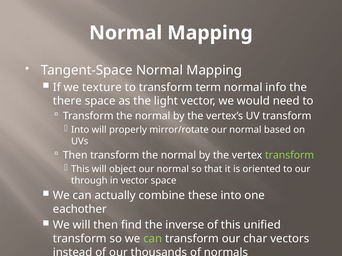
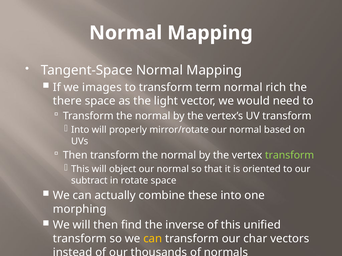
texture: texture -> images
info: info -> rich
through: through -> subtract
in vector: vector -> rotate
eachother: eachother -> morphing
can at (153, 239) colour: light green -> yellow
